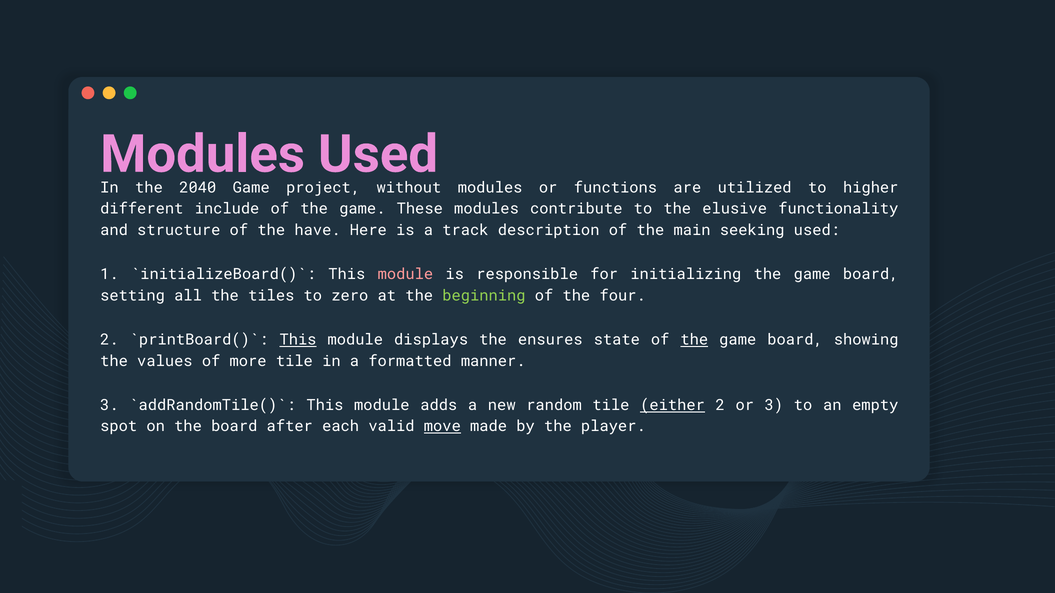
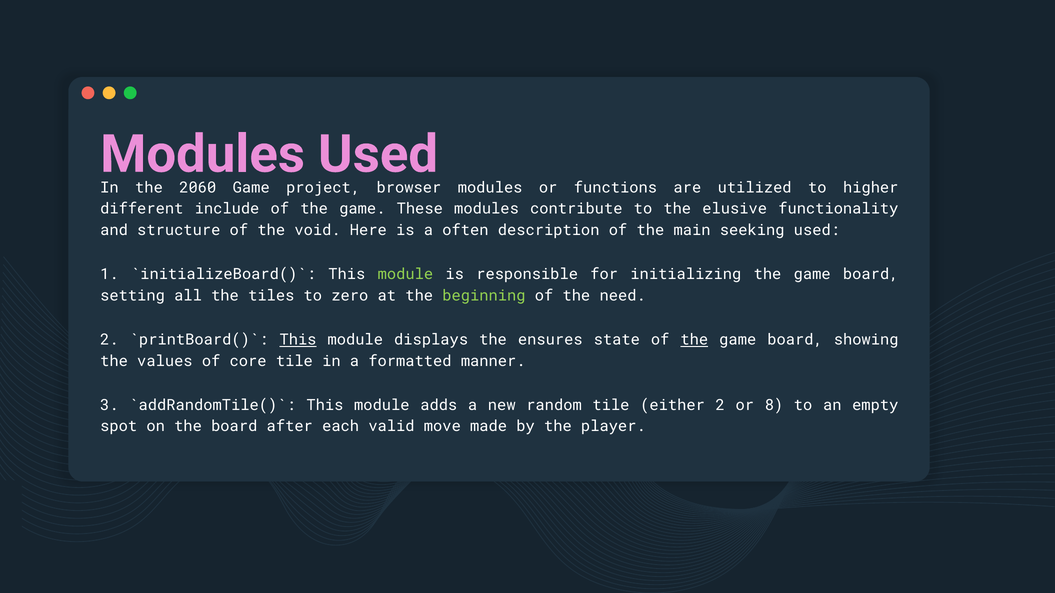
2040: 2040 -> 2060
without: without -> browser
have: have -> void
track: track -> often
module at (405, 274) colour: pink -> light green
four: four -> need
more: more -> core
either underline: present -> none
or 3: 3 -> 8
move underline: present -> none
